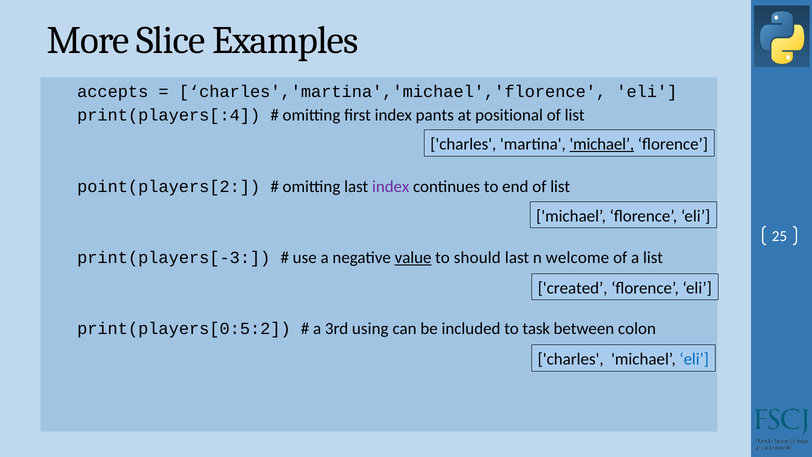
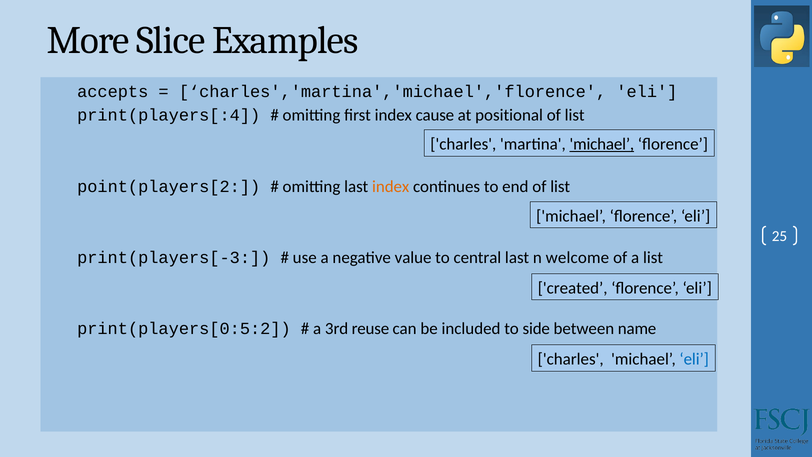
pants: pants -> cause
index at (391, 186) colour: purple -> orange
value underline: present -> none
should: should -> central
using: using -> reuse
task: task -> side
colon: colon -> name
